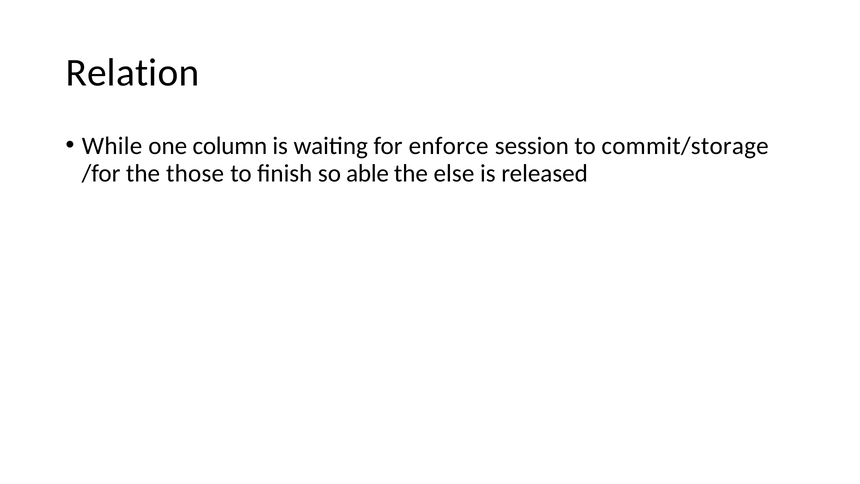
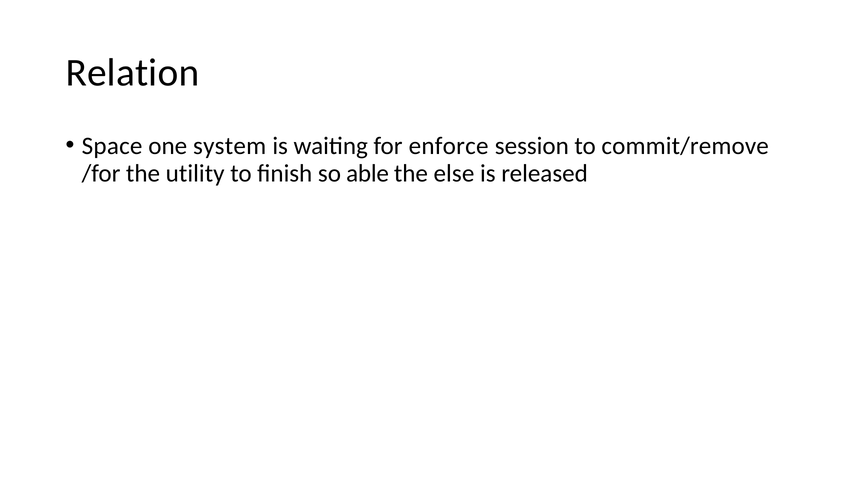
While: While -> Space
column: column -> system
commit/storage: commit/storage -> commit/remove
those: those -> utility
